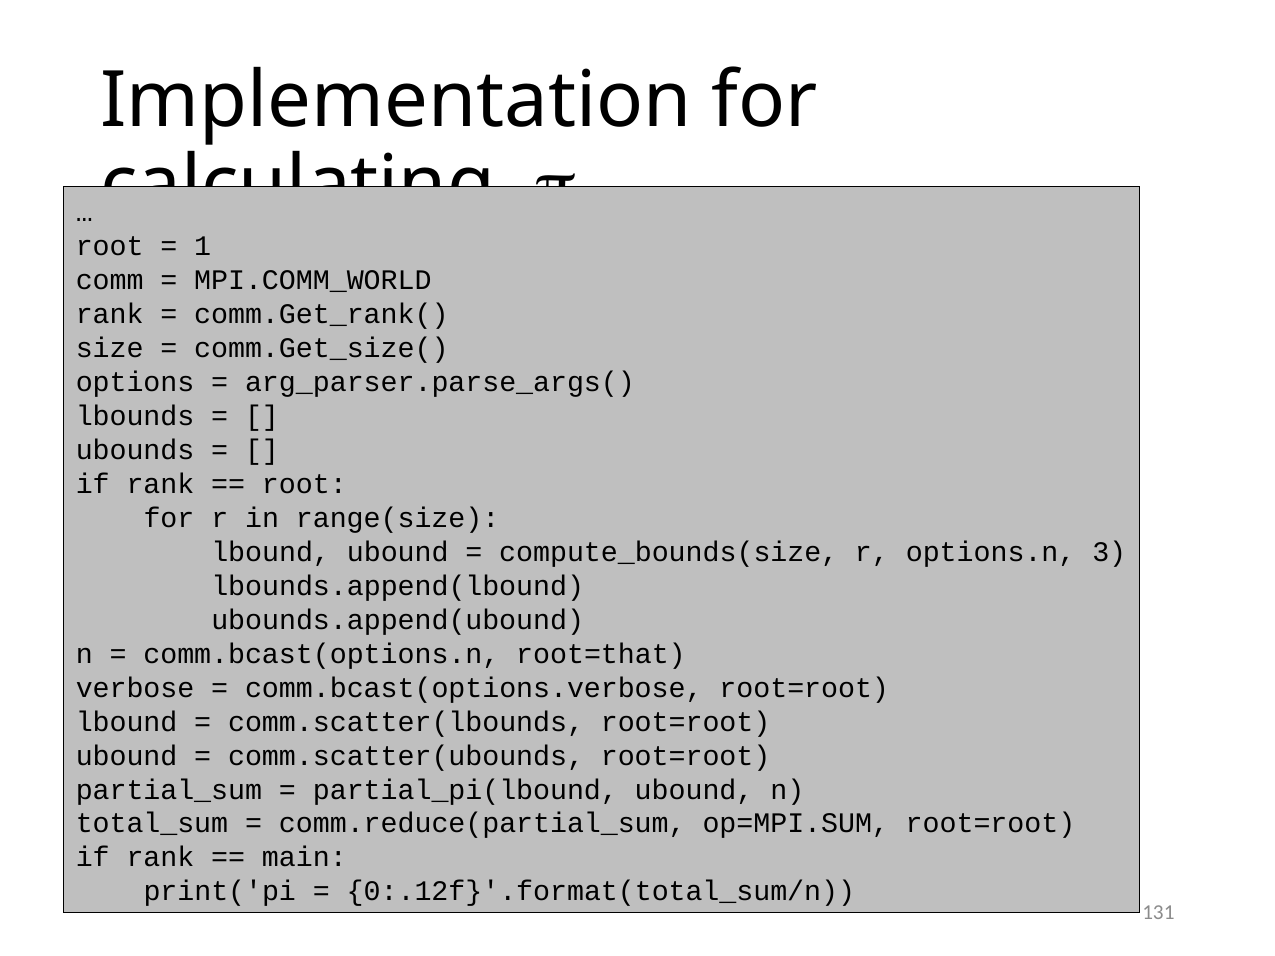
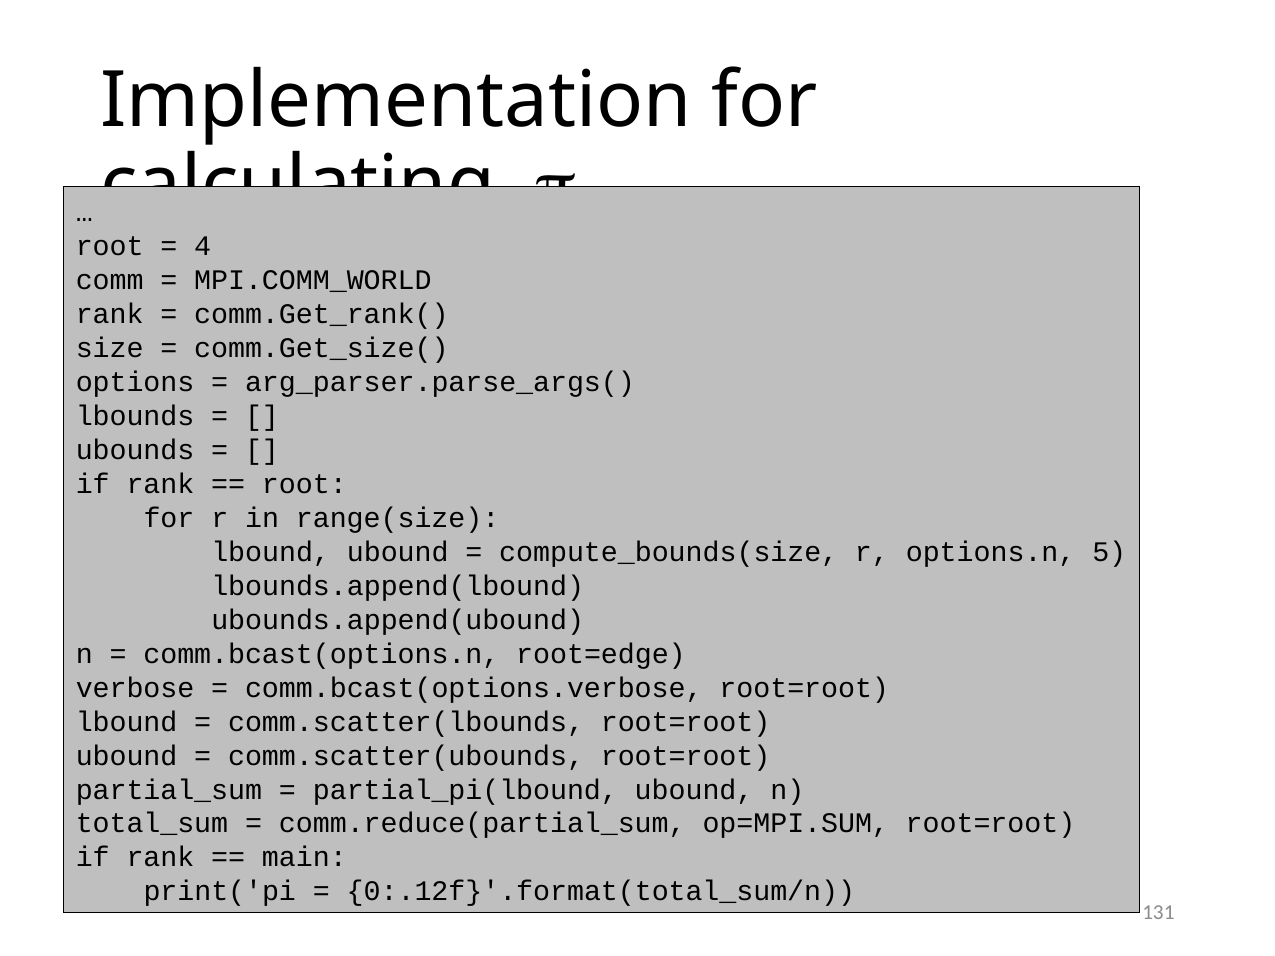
1: 1 -> 4
3: 3 -> 5
root=that: root=that -> root=edge
